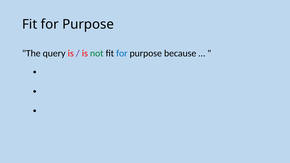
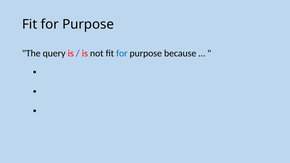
not colour: green -> black
